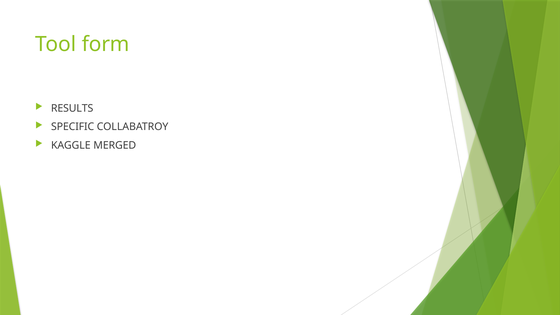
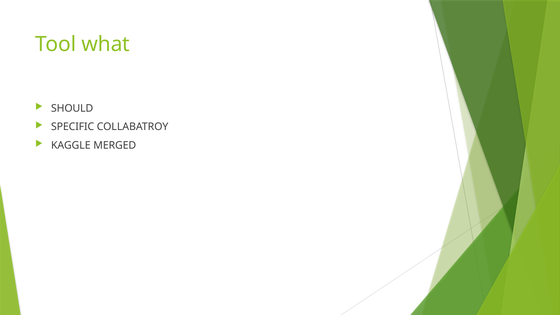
form: form -> what
RESULTS: RESULTS -> SHOULD
